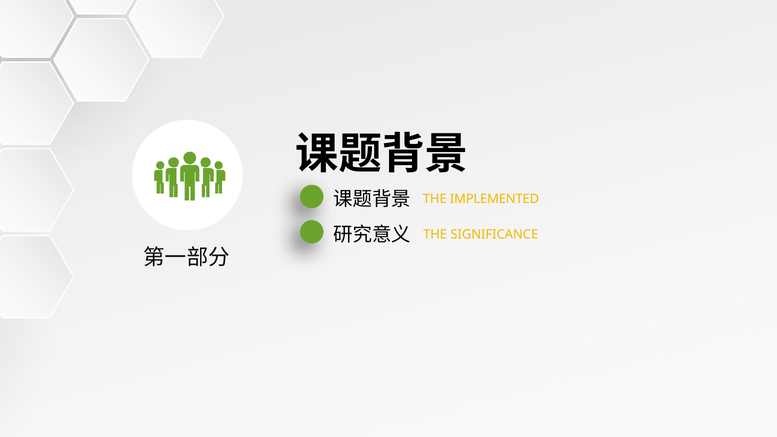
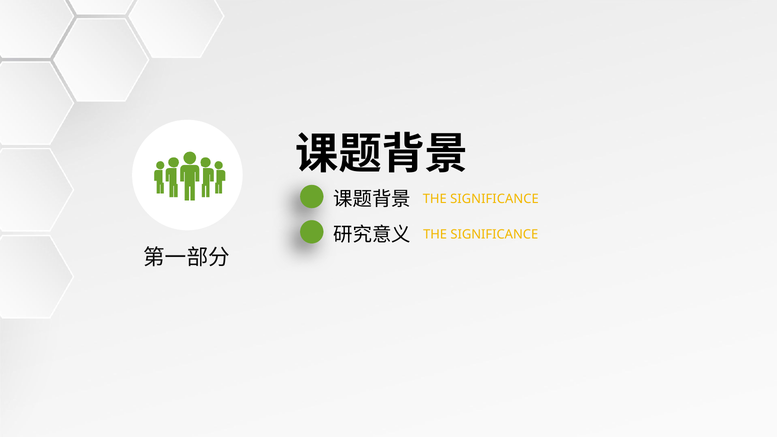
IMPLEMENTED at (495, 199): IMPLEMENTED -> SIGNIFICANCE
